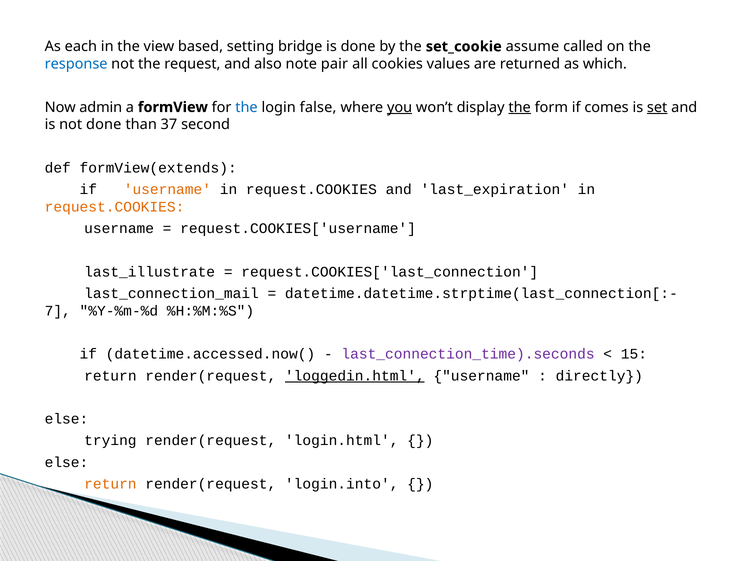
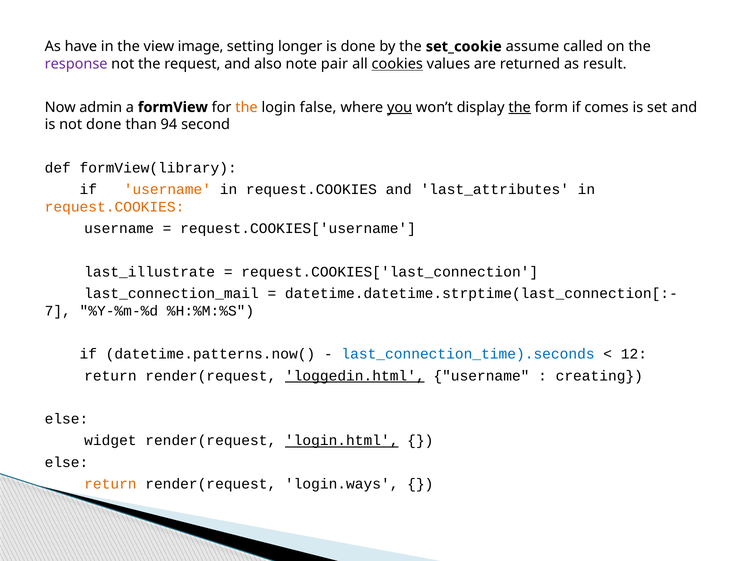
each: each -> have
based: based -> image
bridge: bridge -> longer
response colour: blue -> purple
cookies underline: none -> present
which: which -> result
the at (246, 107) colour: blue -> orange
set underline: present -> none
37: 37 -> 94
formView(extends: formView(extends -> formView(library
last_expiration: last_expiration -> last_attributes
datetime.accessed.now(: datetime.accessed.now( -> datetime.patterns.now(
last_connection_time).seconds colour: purple -> blue
15: 15 -> 12
directly: directly -> creating
trying: trying -> widget
login.html underline: none -> present
login.into: login.into -> login.ways
